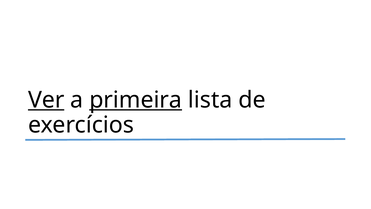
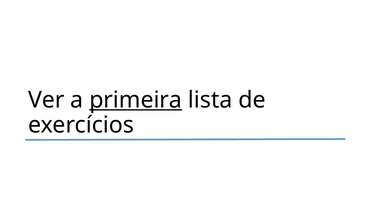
Ver underline: present -> none
